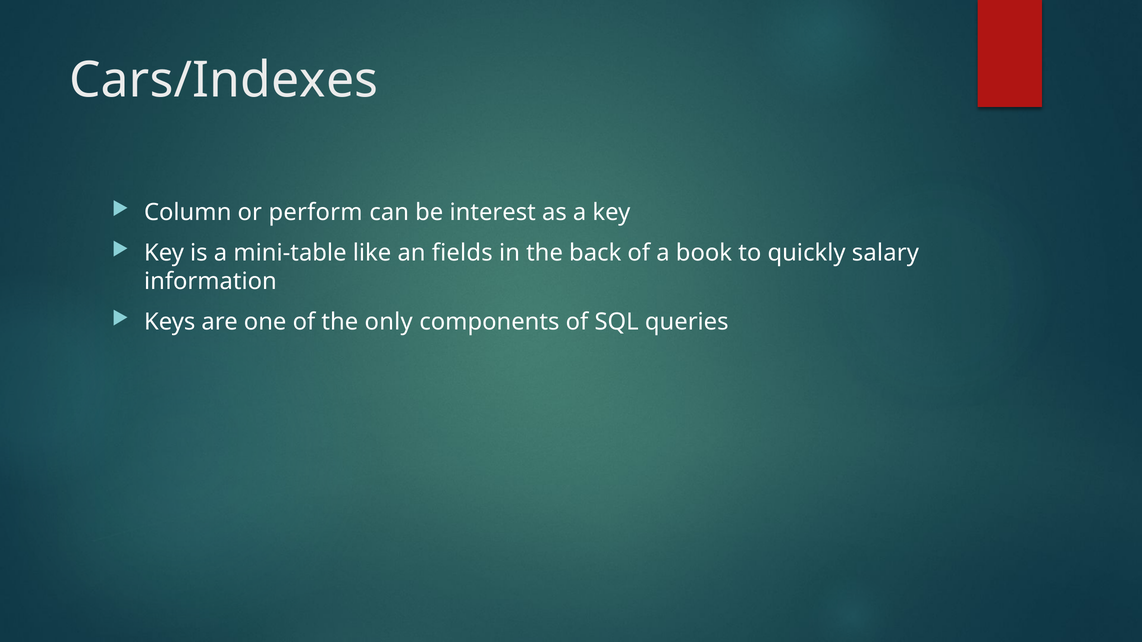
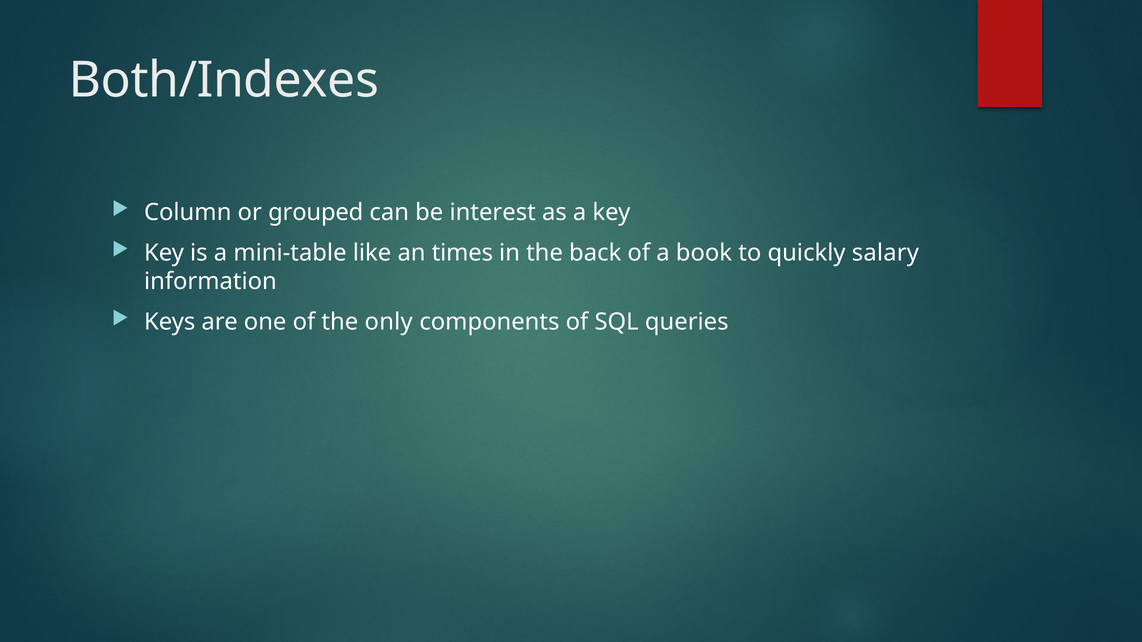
Cars/Indexes: Cars/Indexes -> Both/Indexes
perform: perform -> grouped
fields: fields -> times
